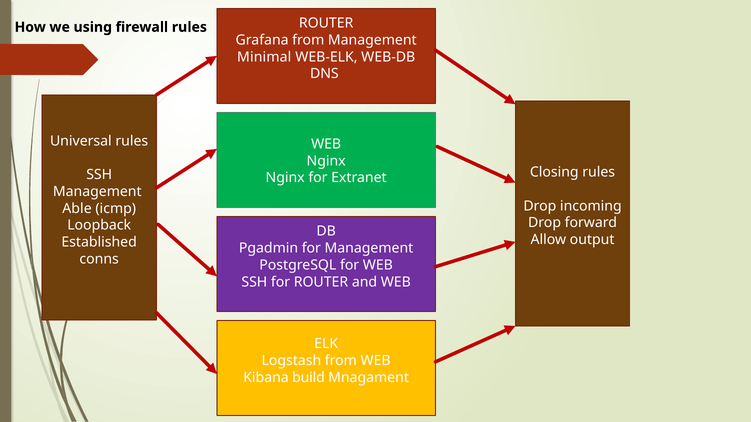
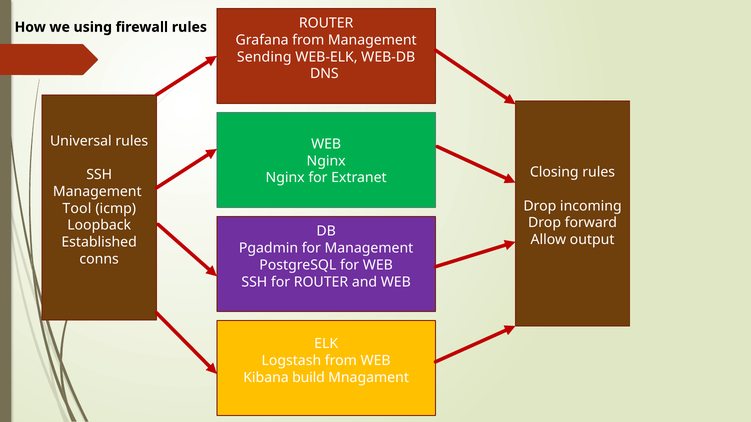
Minimal: Minimal -> Sending
Able: Able -> Tool
